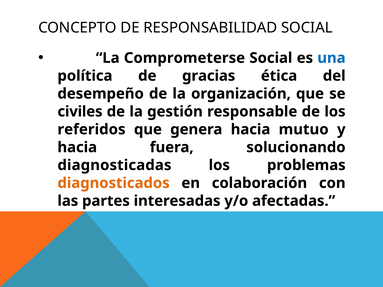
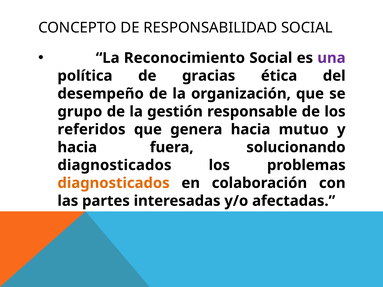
Comprometerse: Comprometerse -> Reconocimiento
una colour: blue -> purple
civiles: civiles -> grupo
diagnosticadas at (114, 165): diagnosticadas -> diagnosticados
